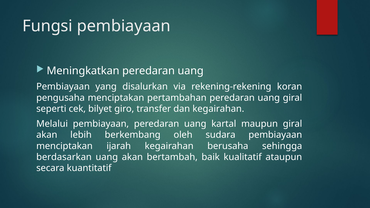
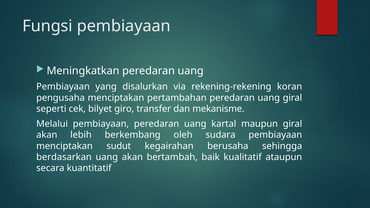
dan kegairahan: kegairahan -> mekanisme
ijarah: ijarah -> sudut
